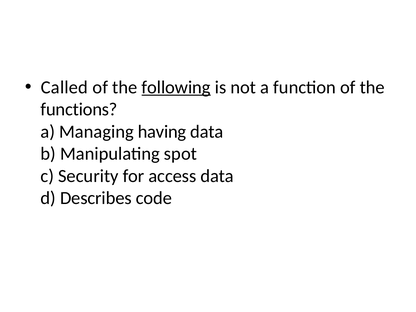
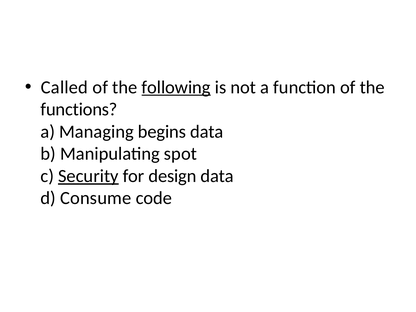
having: having -> begins
Security underline: none -> present
access: access -> design
Describes: Describes -> Consume
